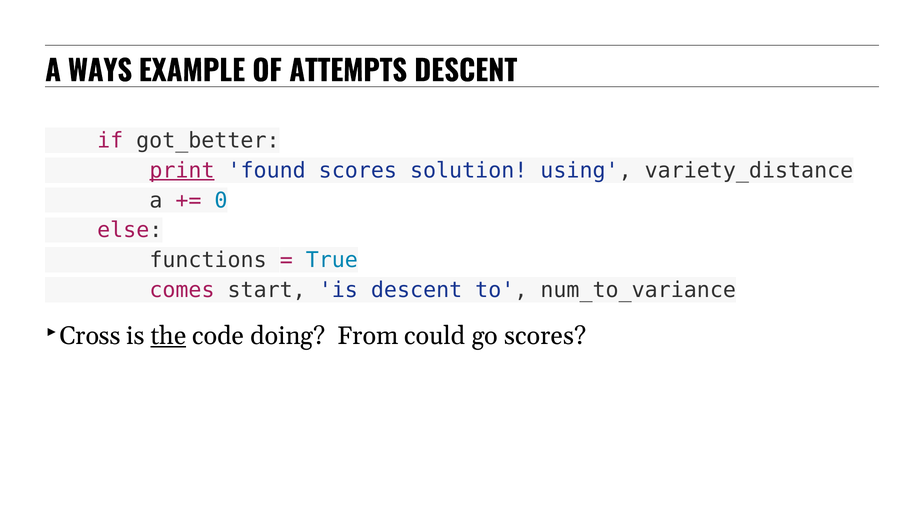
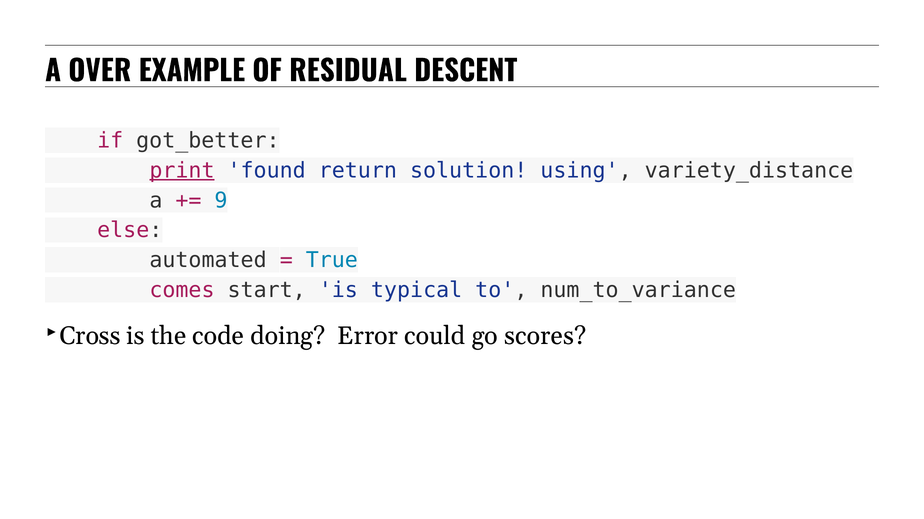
WAYS: WAYS -> OVER
ATTEMPTS: ATTEMPTS -> RESIDUAL
found scores: scores -> return
0: 0 -> 9
functions: functions -> automated
is descent: descent -> typical
the underline: present -> none
From: From -> Error
